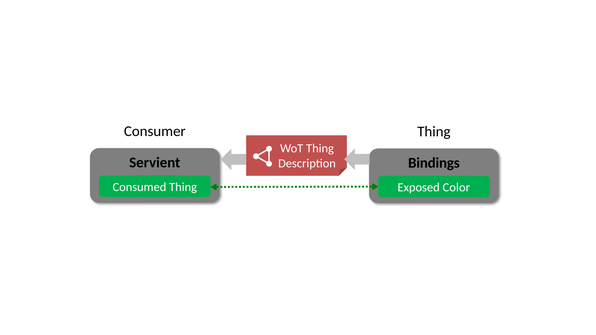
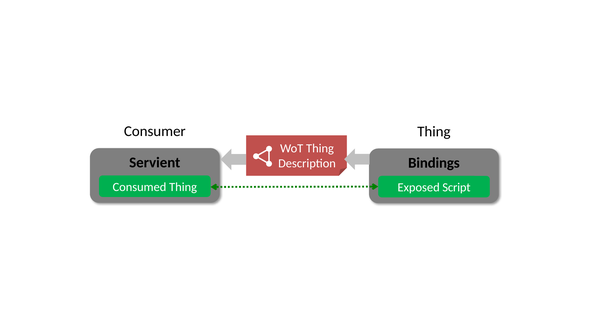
Color: Color -> Script
